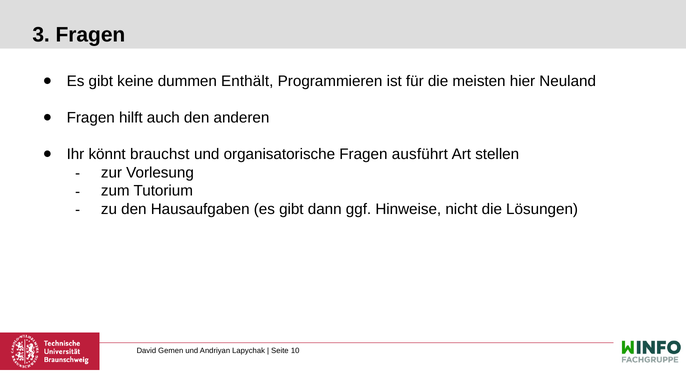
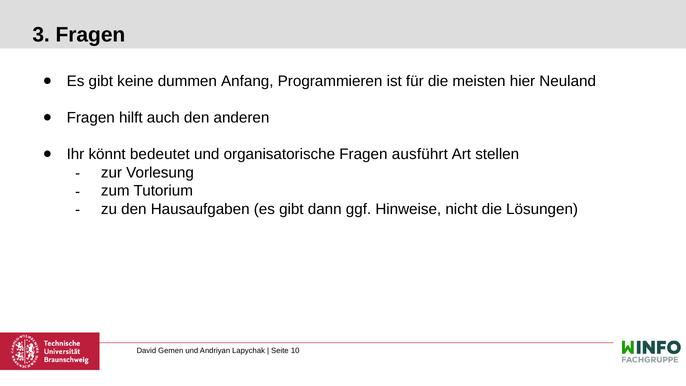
Enthält: Enthält -> Anfang
brauchst: brauchst -> bedeutet
